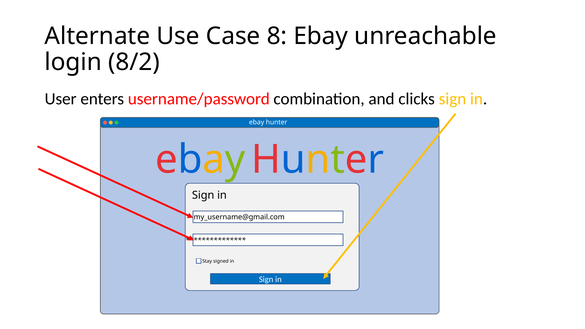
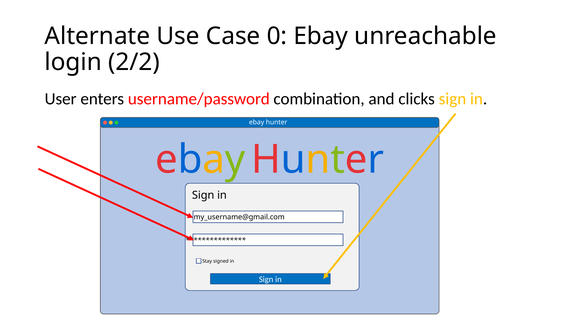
8: 8 -> 0
8/2: 8/2 -> 2/2
